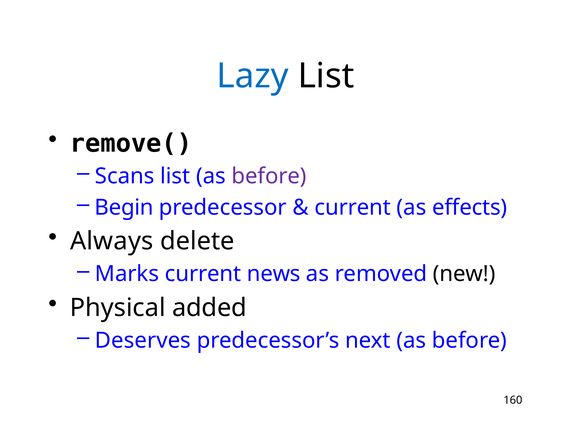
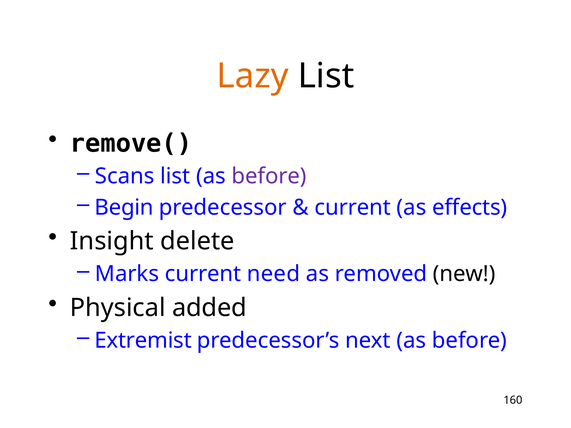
Lazy colour: blue -> orange
Always: Always -> Insight
news: news -> need
Deserves: Deserves -> Extremist
